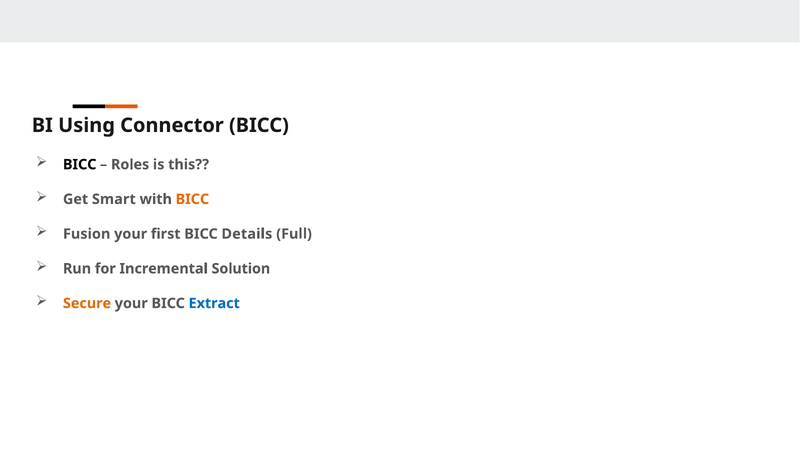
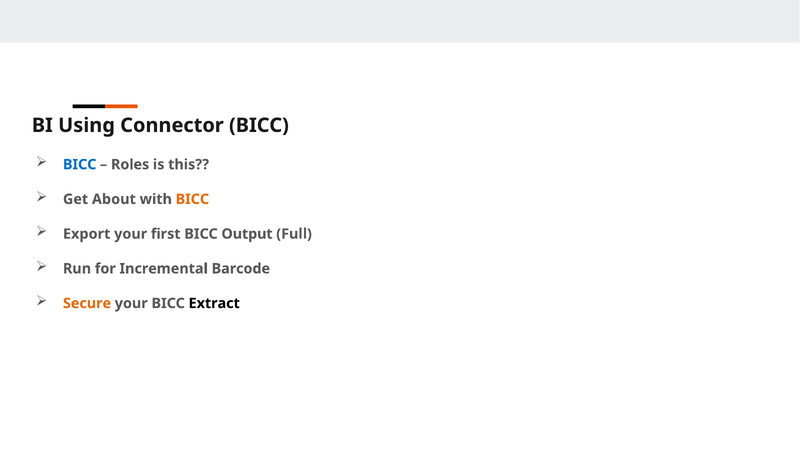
BICC at (80, 165) colour: black -> blue
Smart: Smart -> About
Fusion: Fusion -> Export
Details: Details -> Output
Solution: Solution -> Barcode
Extract colour: blue -> black
